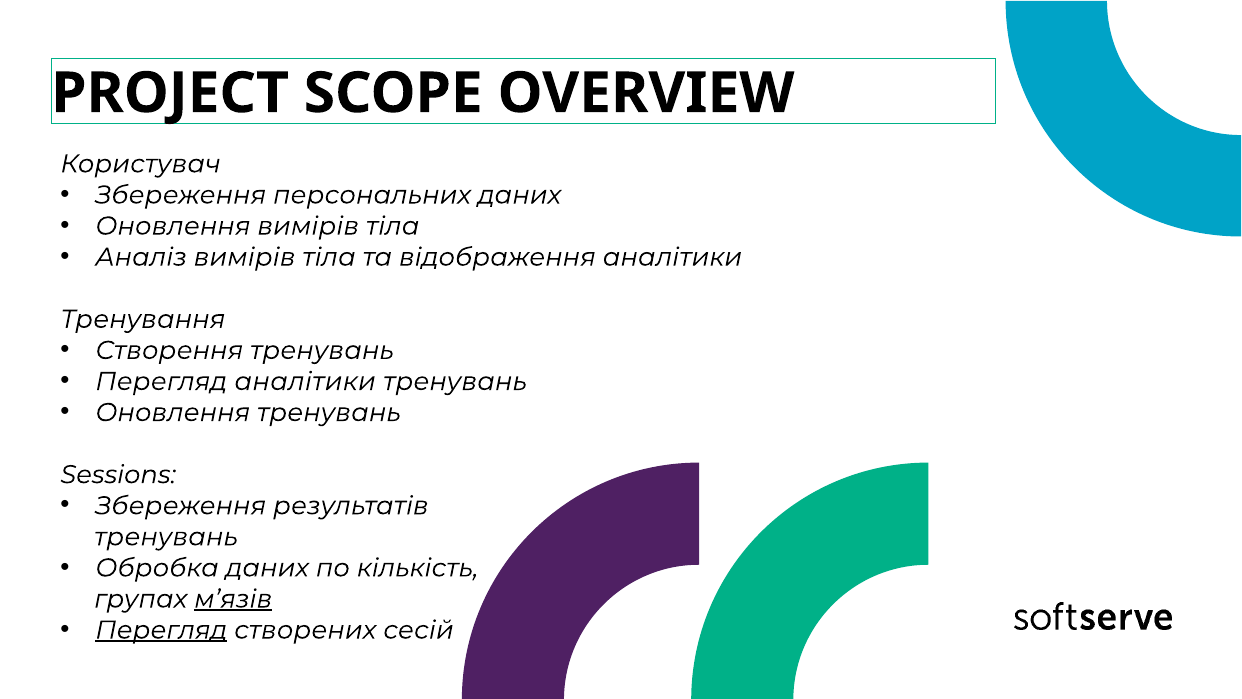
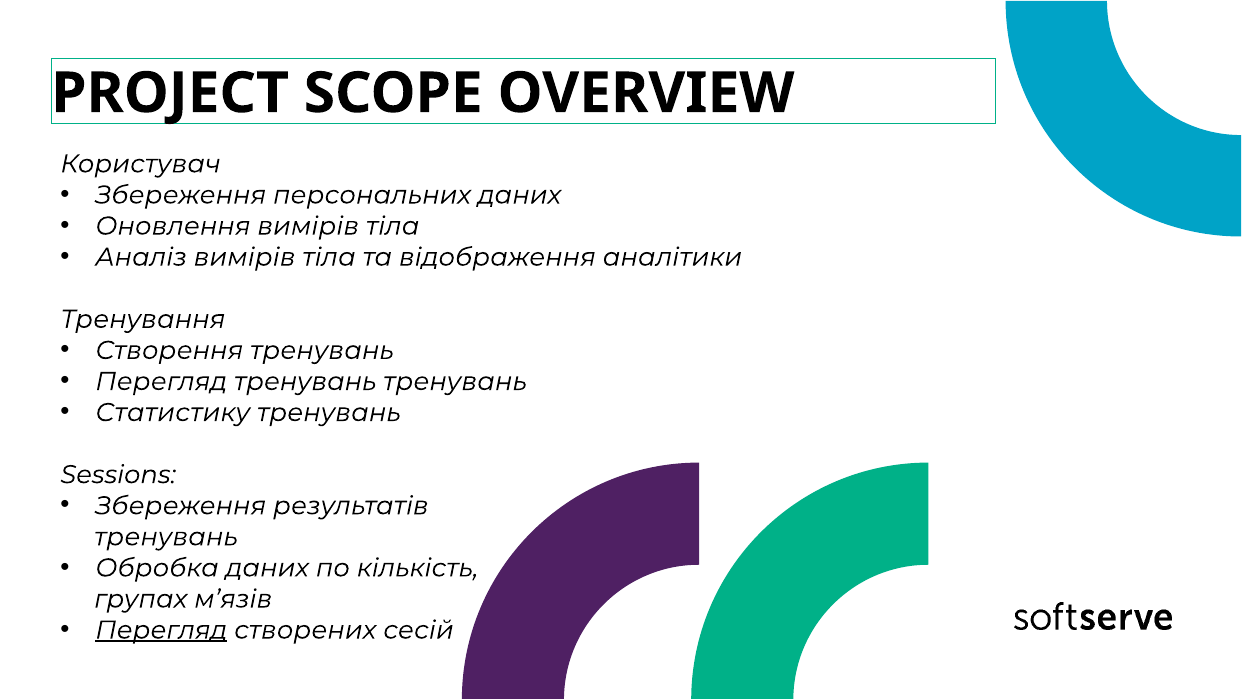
Перегляд аналітики: аналітики -> тренувань
Оновлення at (173, 412): Оновлення -> Статистику
м’язів underline: present -> none
